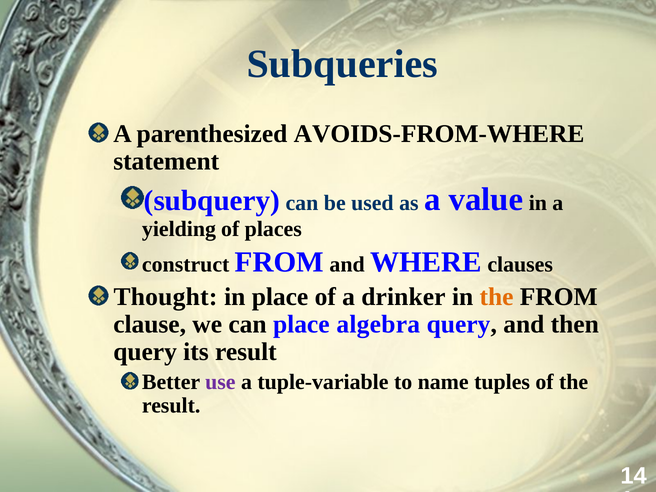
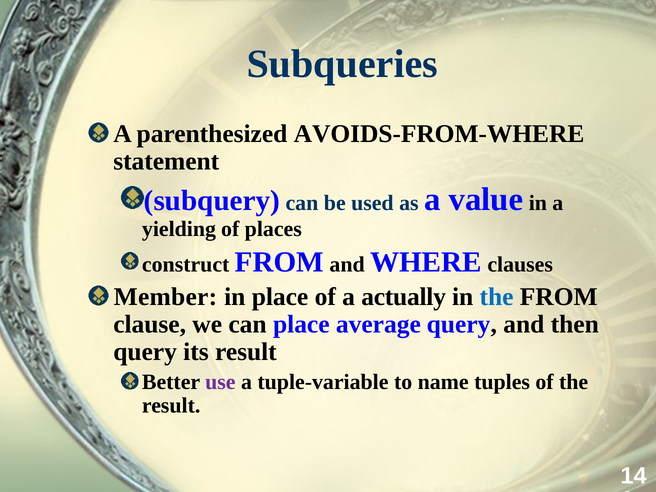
Thought: Thought -> Member
drinker: drinker -> actually
the at (497, 297) colour: orange -> blue
algebra: algebra -> average
